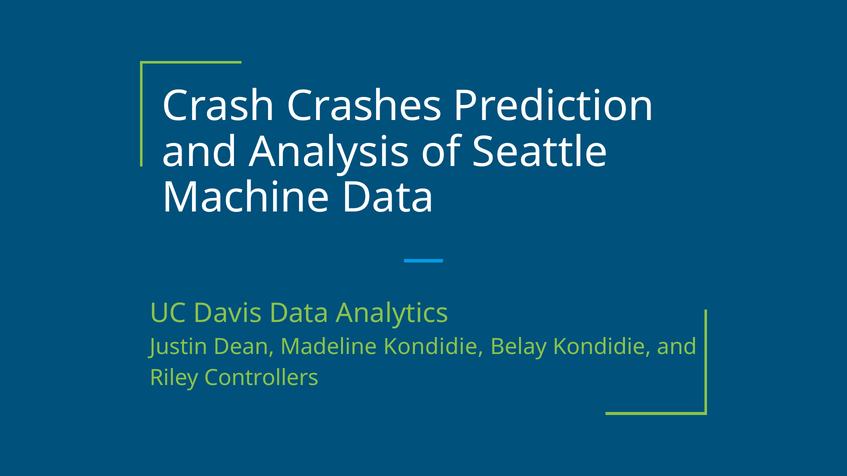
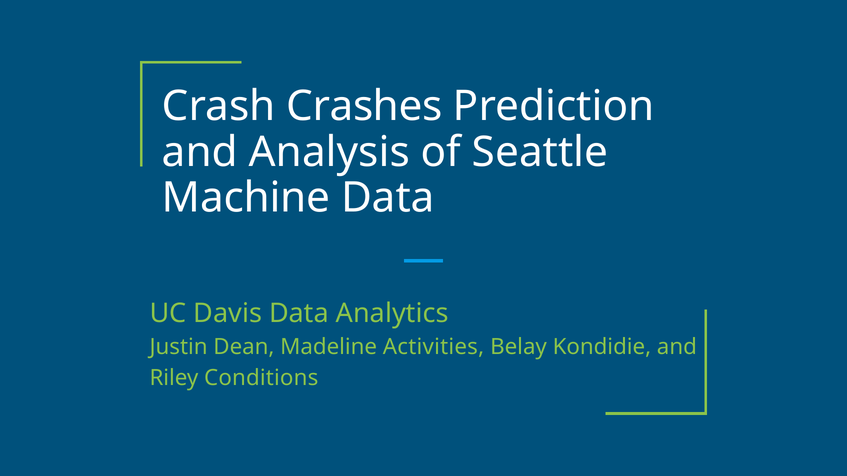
Madeline Kondidie: Kondidie -> Activities
Controllers: Controllers -> Conditions
